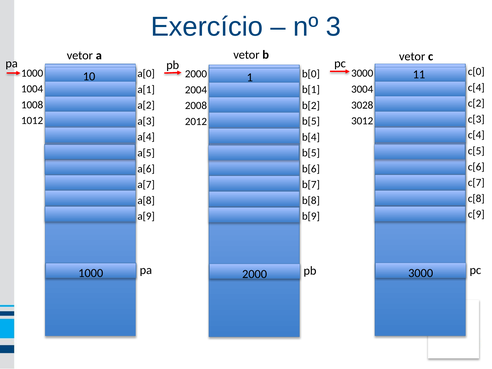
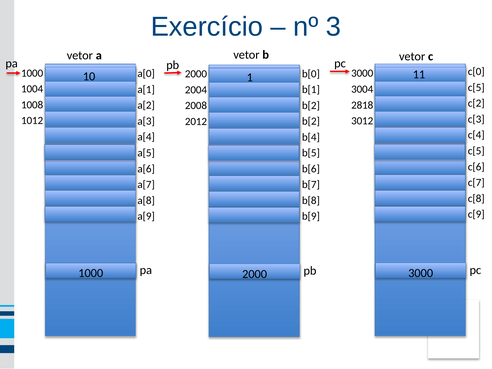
c[4 at (476, 88): c[4 -> c[5
3028: 3028 -> 2818
b[5 at (311, 121): b[5 -> b[2
